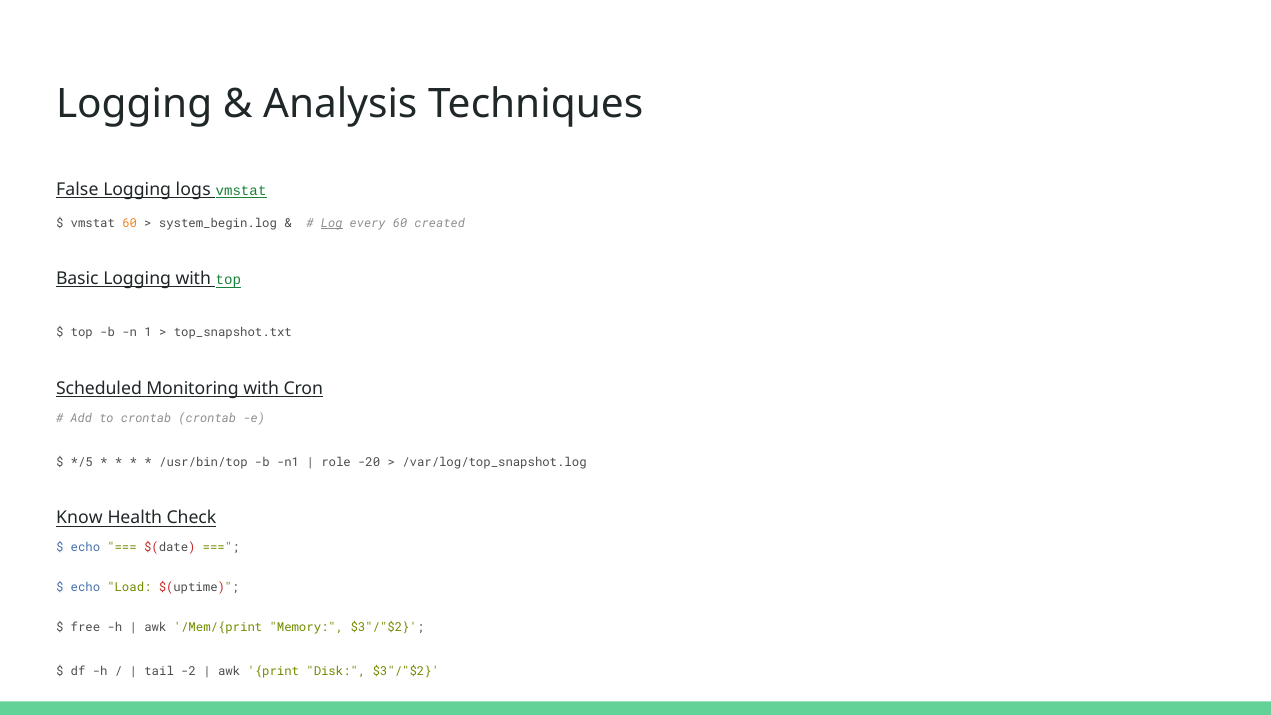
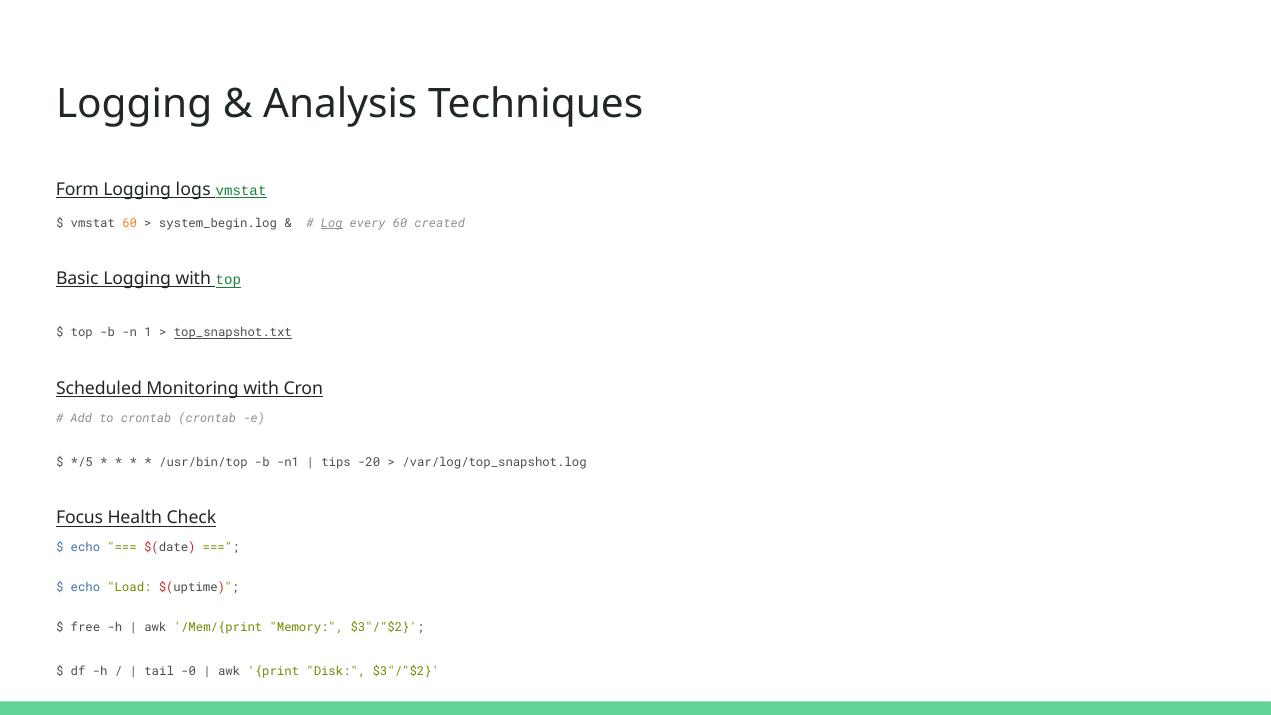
False: False -> Form
top_snapshot.txt underline: none -> present
role: role -> tips
Know: Know -> Focus
-2: -2 -> -0
